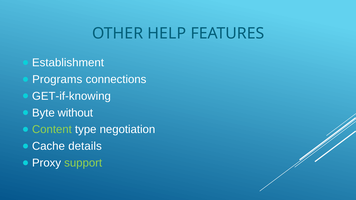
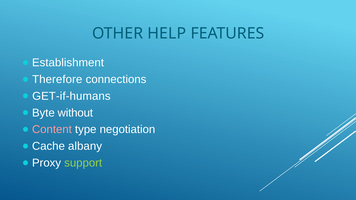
Programs: Programs -> Therefore
GET-if-knowing: GET-if-knowing -> GET-if-humans
Content colour: light green -> pink
details: details -> albany
